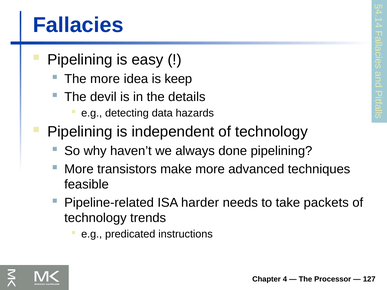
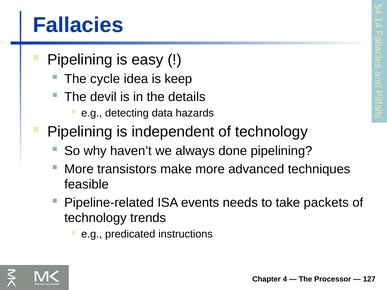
The more: more -> cycle
harder: harder -> events
